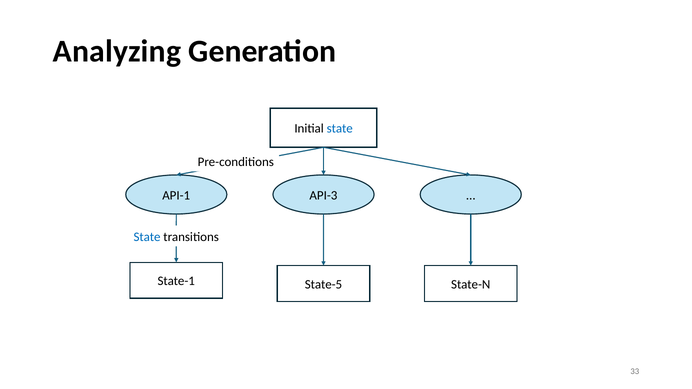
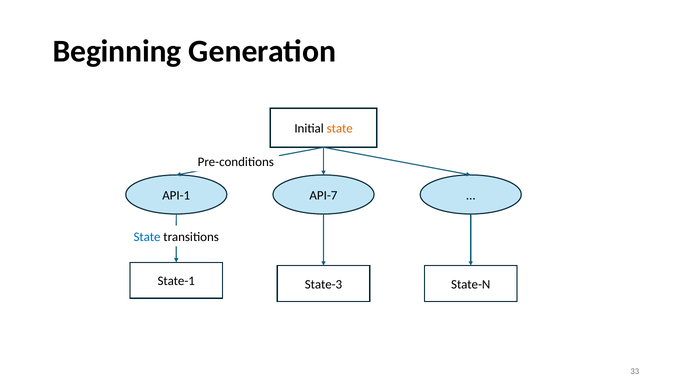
Analyzing: Analyzing -> Beginning
state at (340, 129) colour: blue -> orange
API-3: API-3 -> API-7
State-5: State-5 -> State-3
